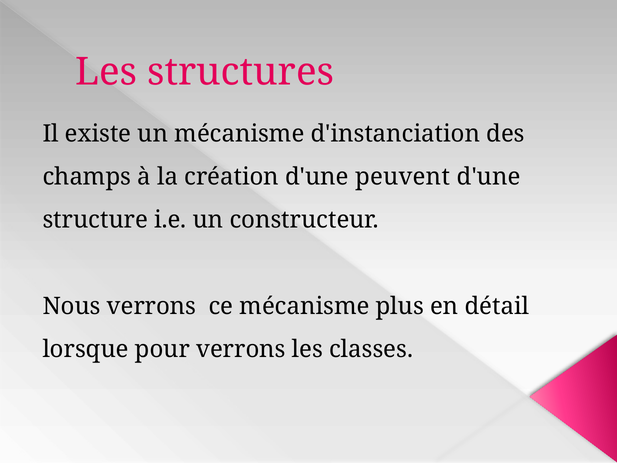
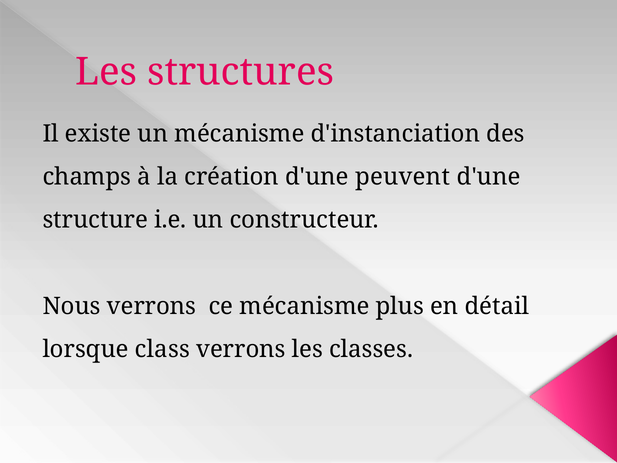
pour: pour -> class
